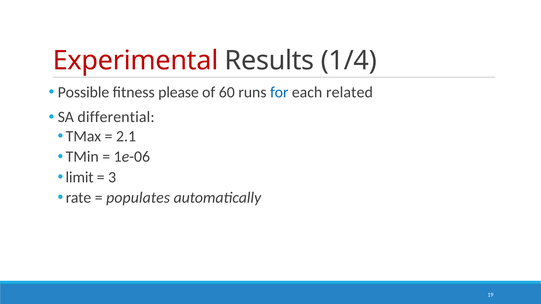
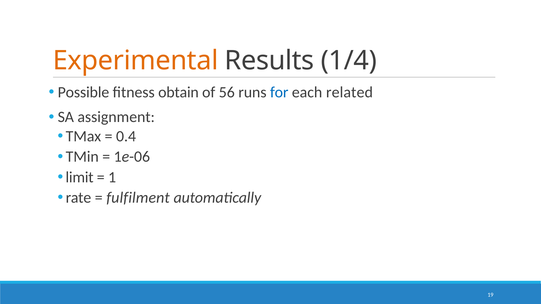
Experimental colour: red -> orange
please: please -> obtain
60: 60 -> 56
differential: differential -> assignment
2.1: 2.1 -> 0.4
3: 3 -> 1
populates: populates -> fulfilment
